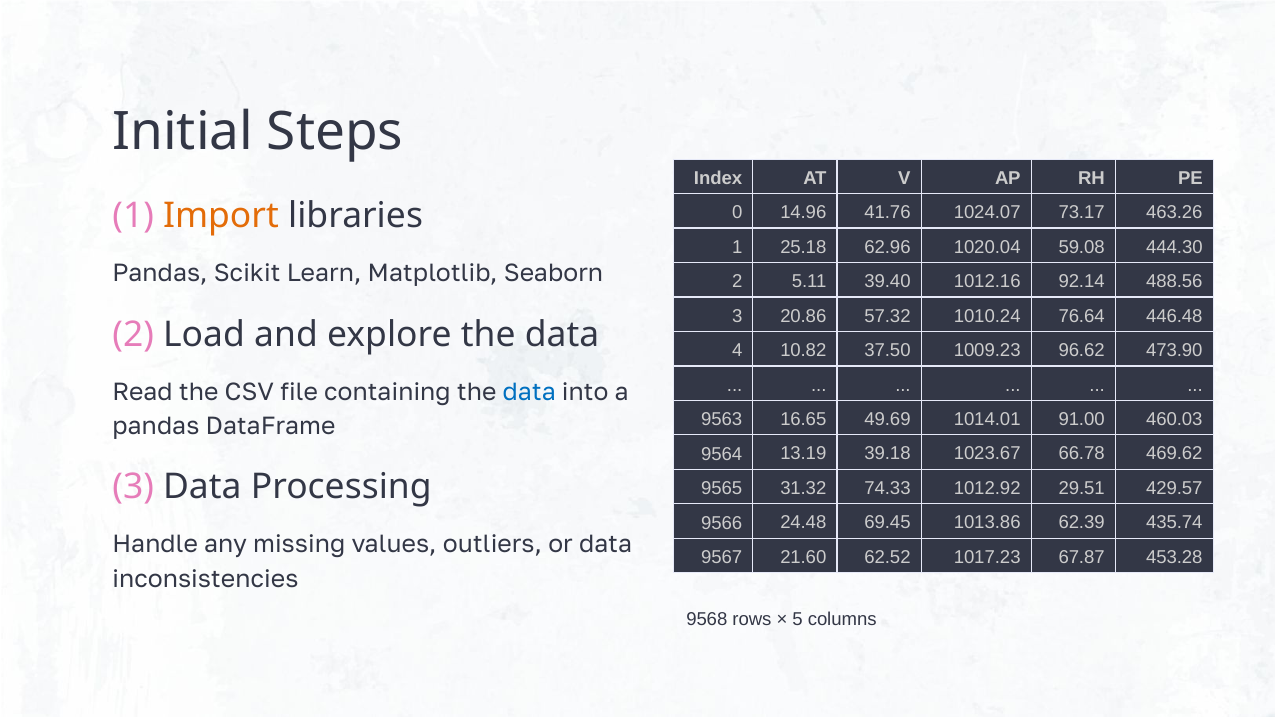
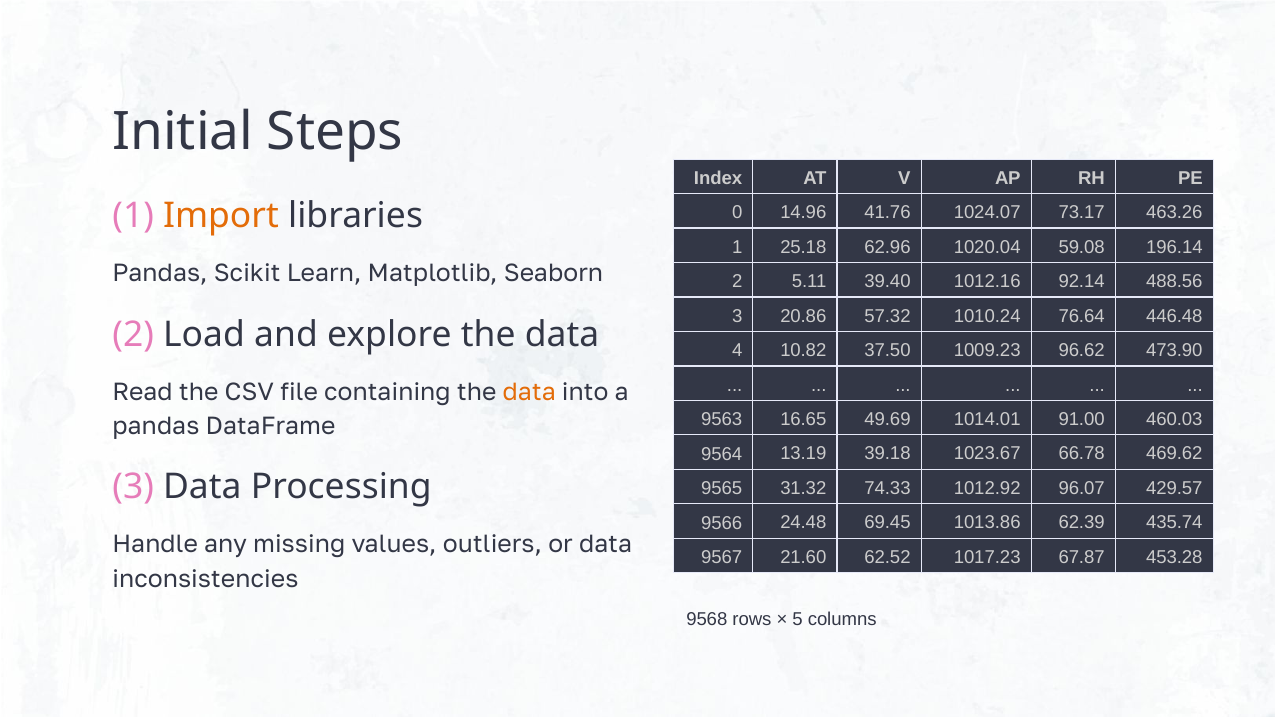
444.30: 444.30 -> 196.14
data at (529, 392) colour: blue -> orange
29.51: 29.51 -> 96.07
